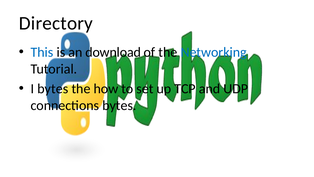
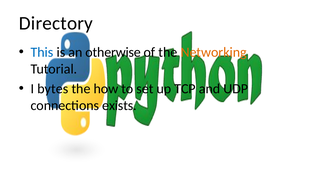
download: download -> otherwise
Networking colour: blue -> orange
connections bytes: bytes -> exists
